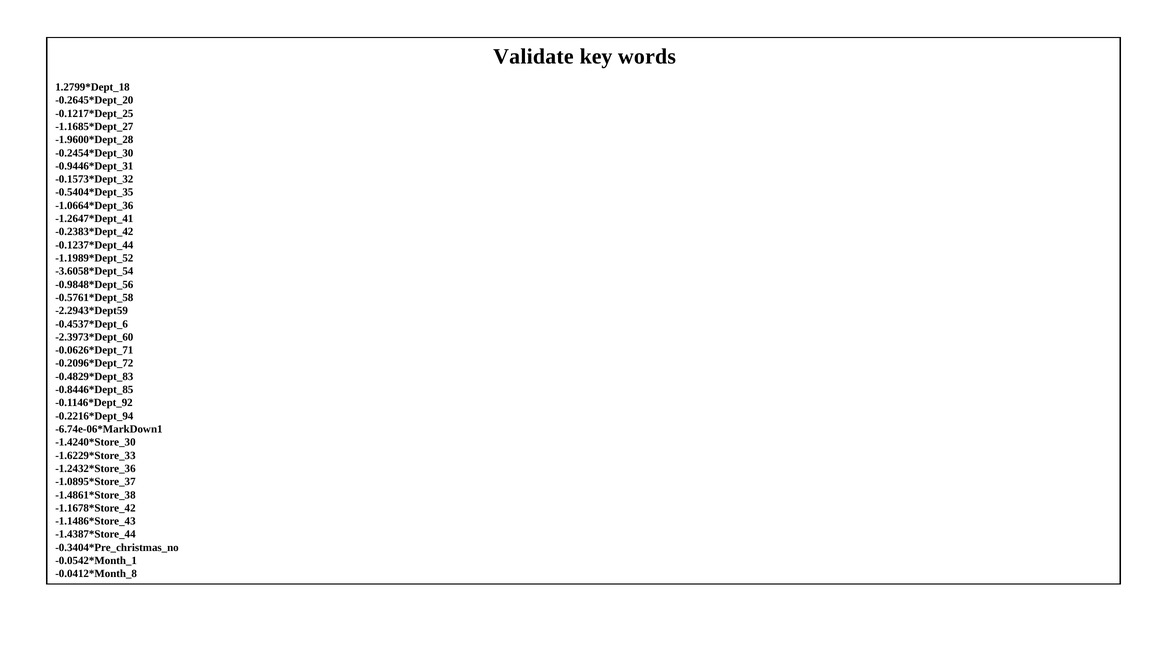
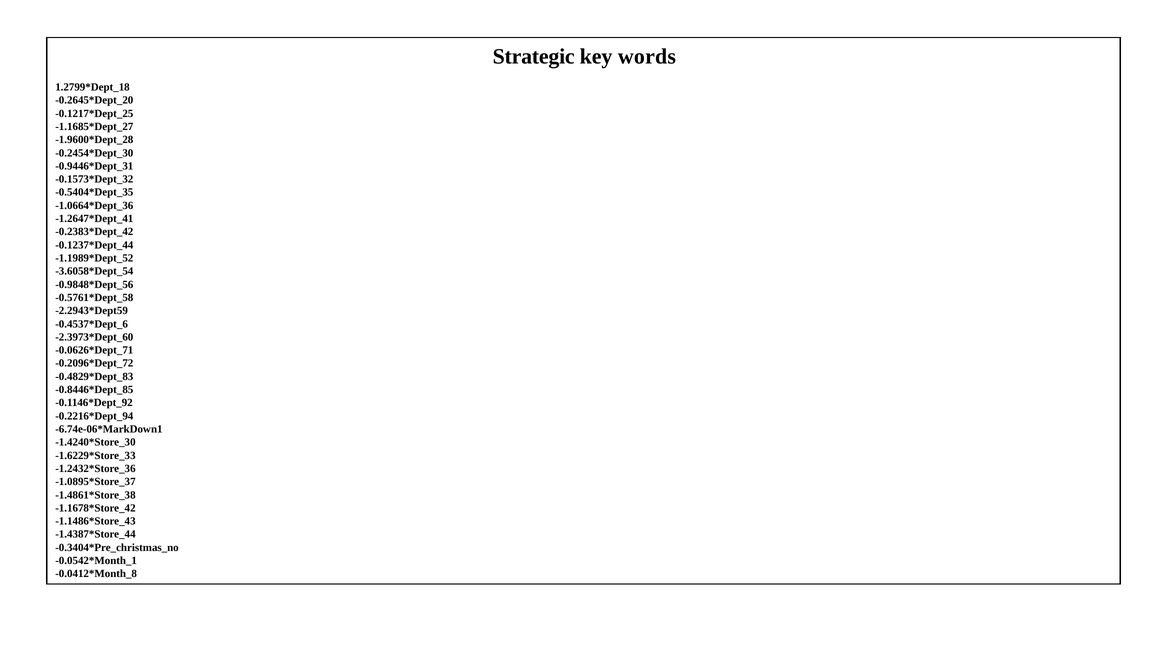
Validate: Validate -> Strategic
